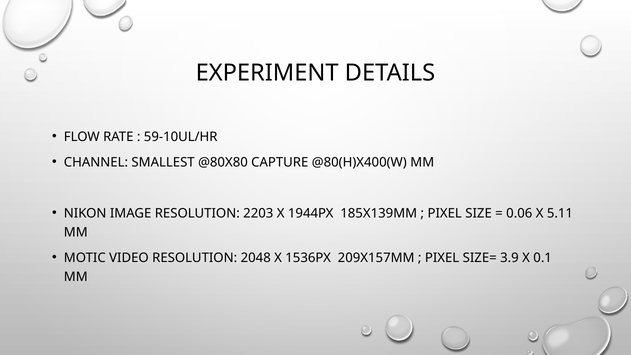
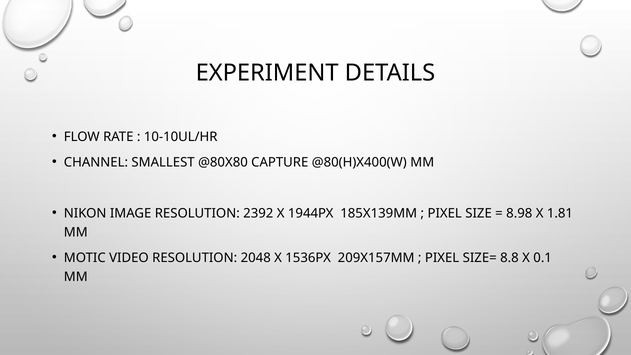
59-10UL/HR: 59-10UL/HR -> 10-10UL/HR
2203: 2203 -> 2392
0.06: 0.06 -> 8.98
5.11: 5.11 -> 1.81
3.9: 3.9 -> 8.8
